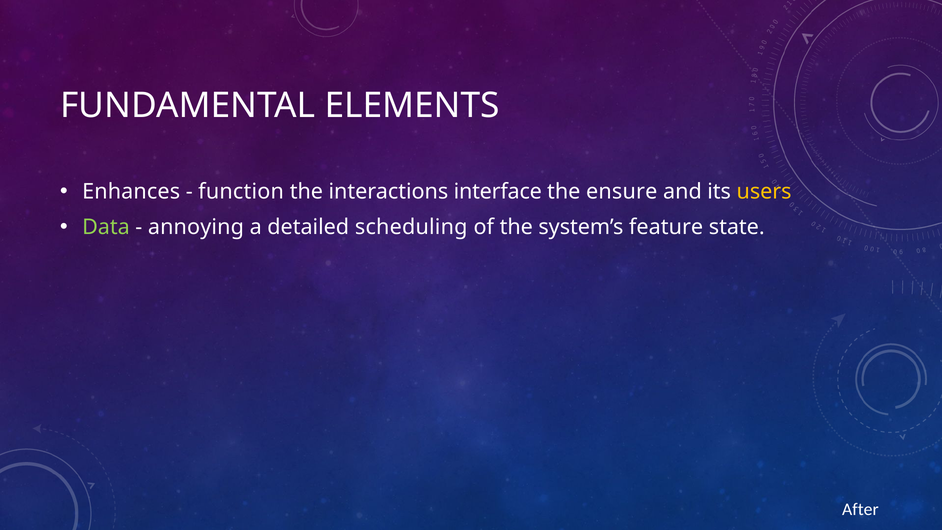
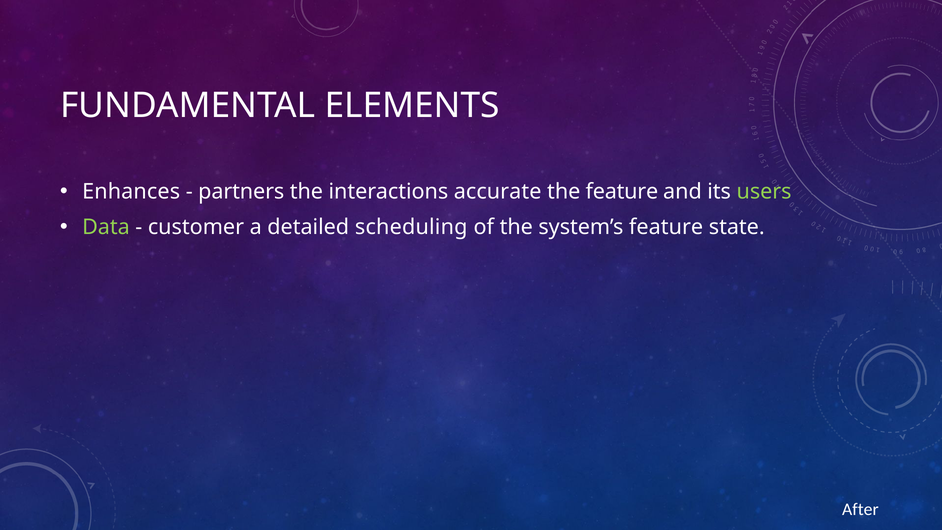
function: function -> partners
interface: interface -> accurate
the ensure: ensure -> feature
users colour: yellow -> light green
annoying: annoying -> customer
